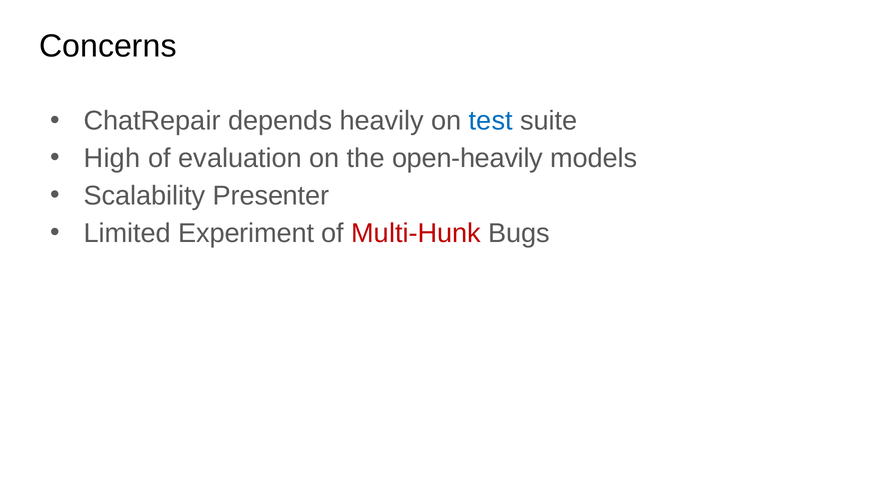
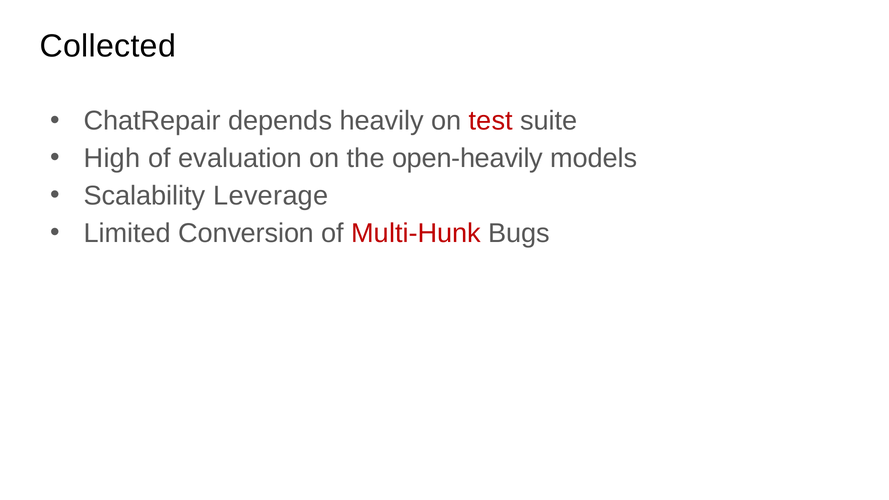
Concerns: Concerns -> Collected
test colour: blue -> red
Presenter: Presenter -> Leverage
Experiment: Experiment -> Conversion
